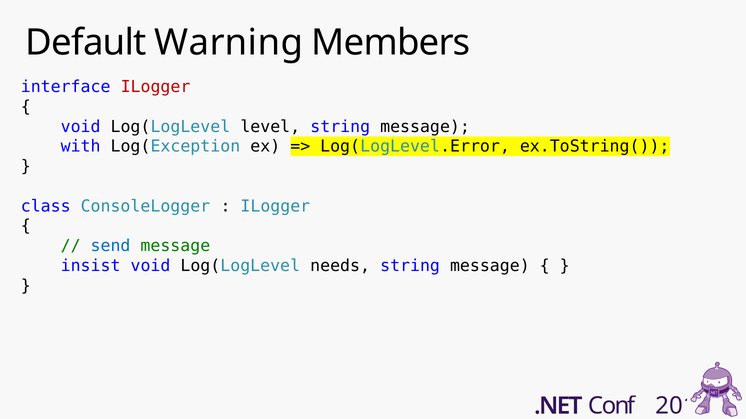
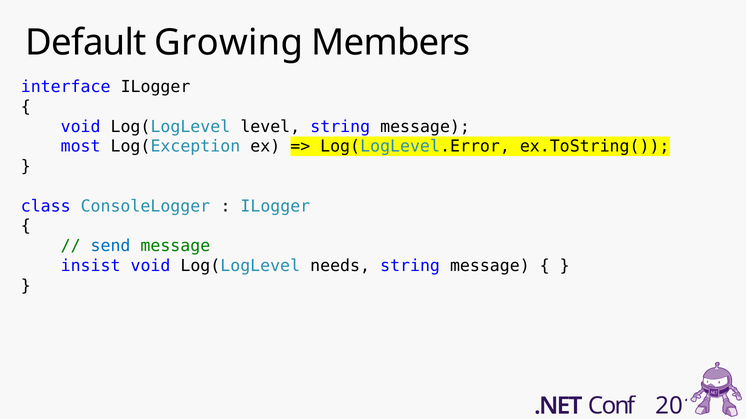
Warning: Warning -> Growing
ILogger at (156, 87) colour: red -> black
with: with -> most
